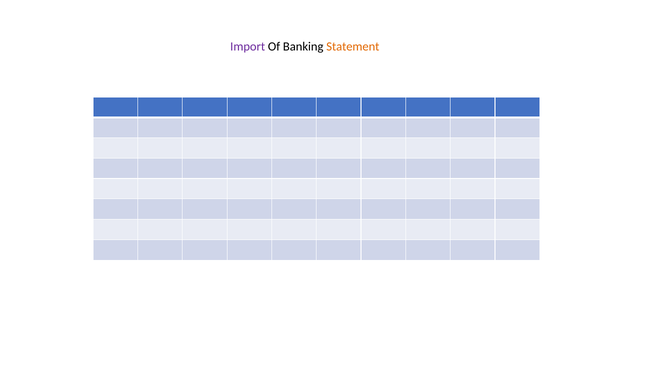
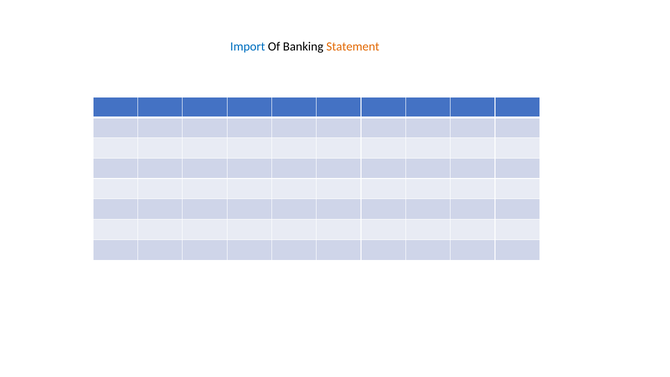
Import colour: purple -> blue
